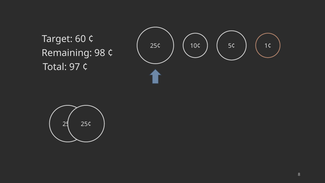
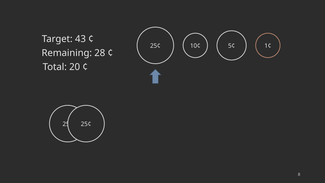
60: 60 -> 43
98: 98 -> 28
97: 97 -> 20
